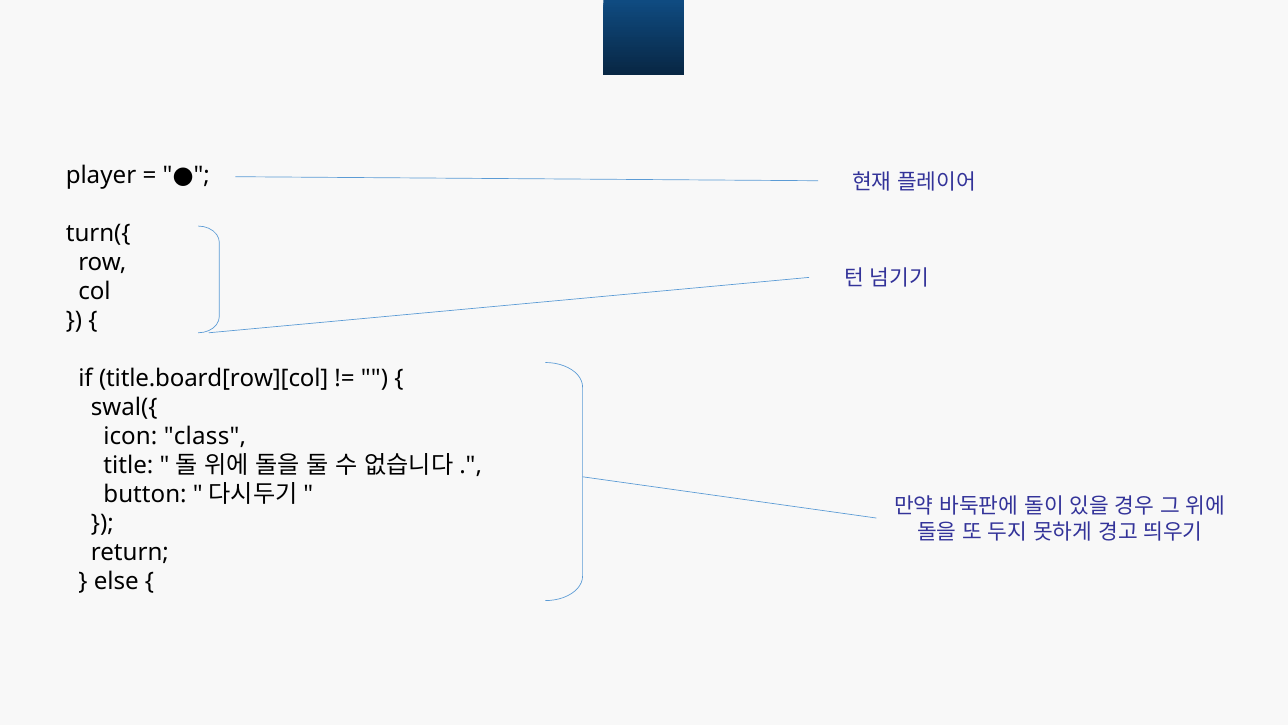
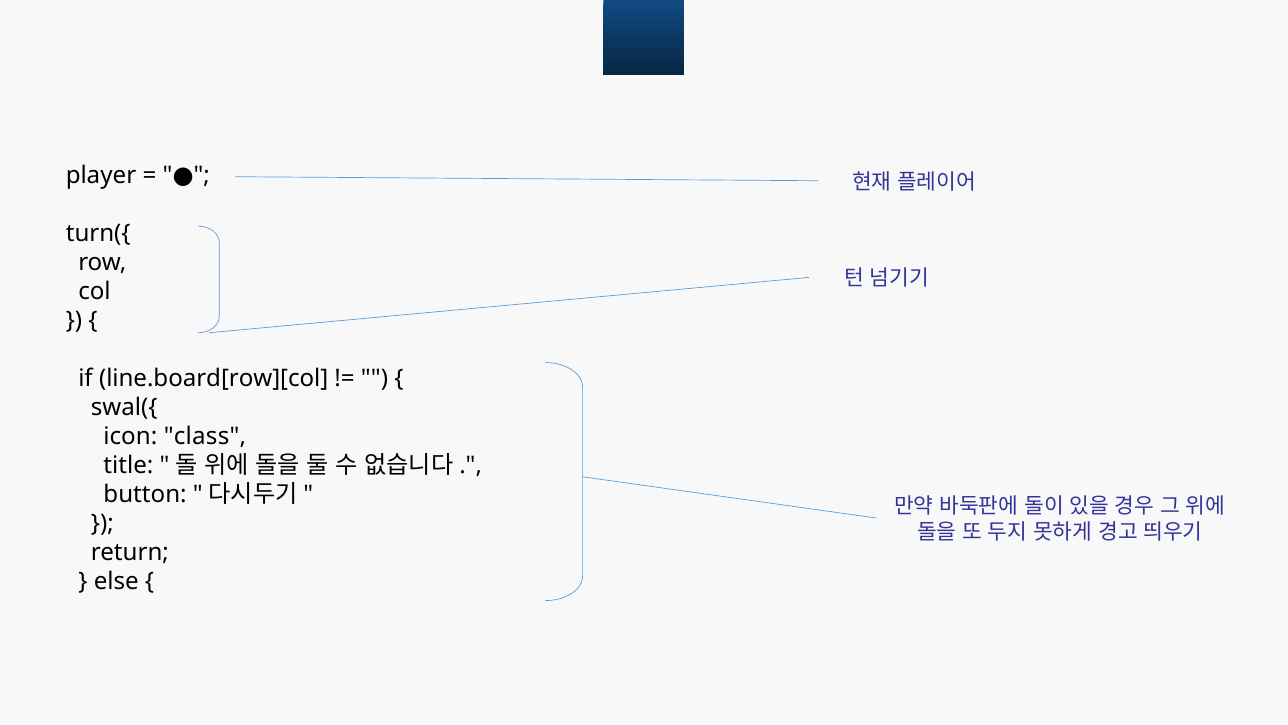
title.board[row][col: title.board[row][col -> line.board[row][col
